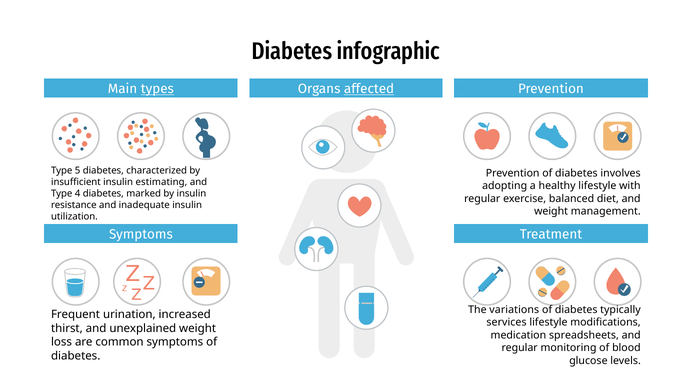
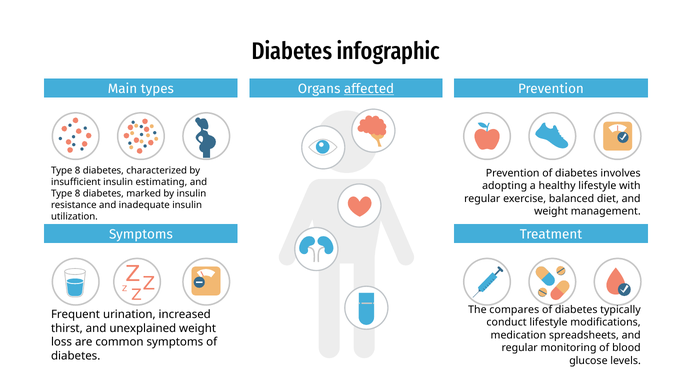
types underline: present -> none
5 at (78, 170): 5 -> 8
4 at (78, 194): 4 -> 8
variations: variations -> compares
services: services -> conduct
